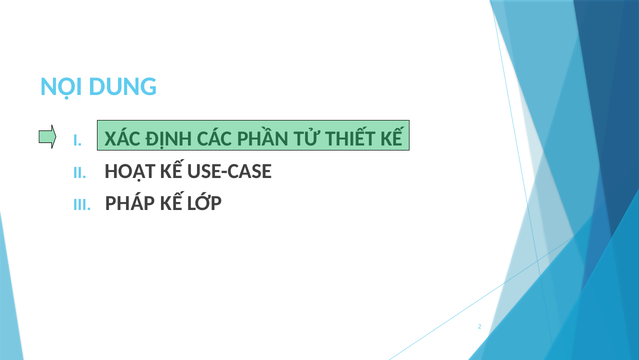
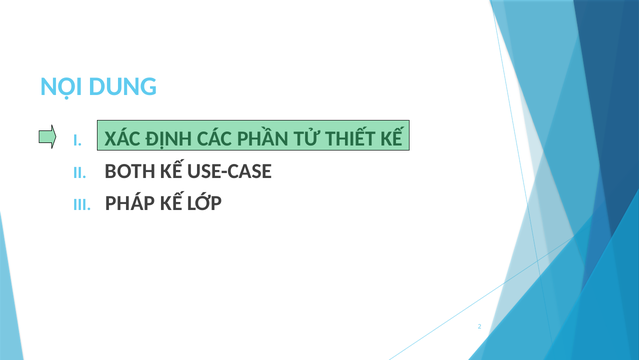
HOẠT: HOẠT -> BOTH
